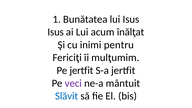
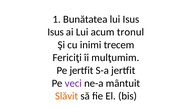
înălţat: înălţat -> tronul
pentru: pentru -> trecem
Slăvit colour: blue -> orange
